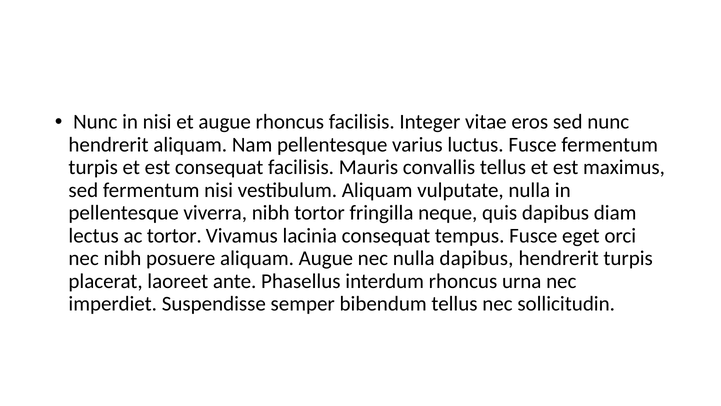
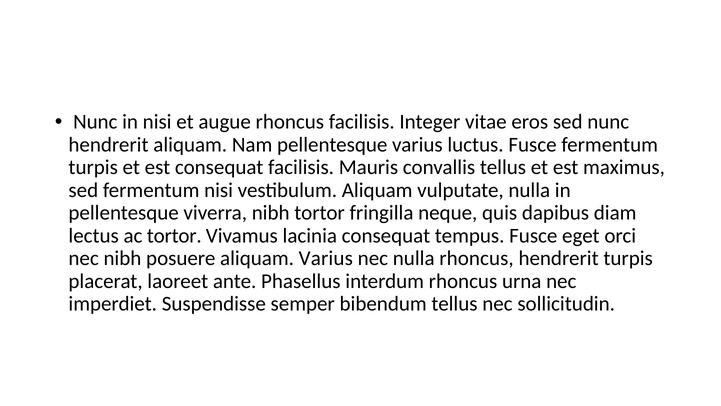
aliquam Augue: Augue -> Varius
nulla dapibus: dapibus -> rhoncus
